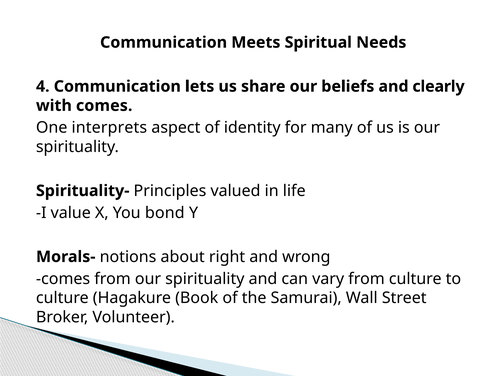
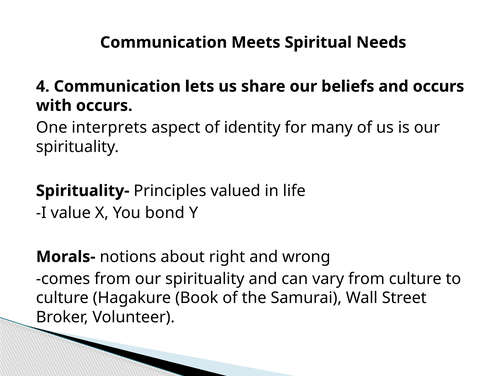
and clearly: clearly -> occurs
with comes: comes -> occurs
